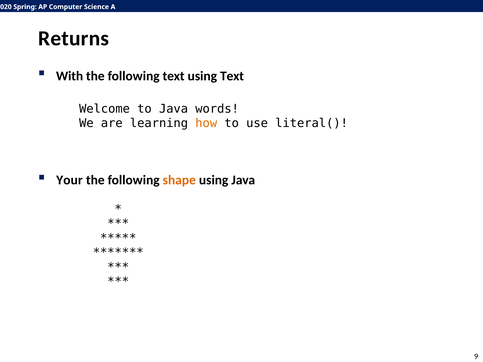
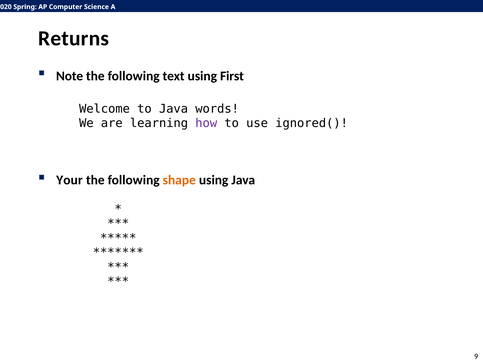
With: With -> Note
using Text: Text -> First
how colour: orange -> purple
literal(: literal( -> ignored(
